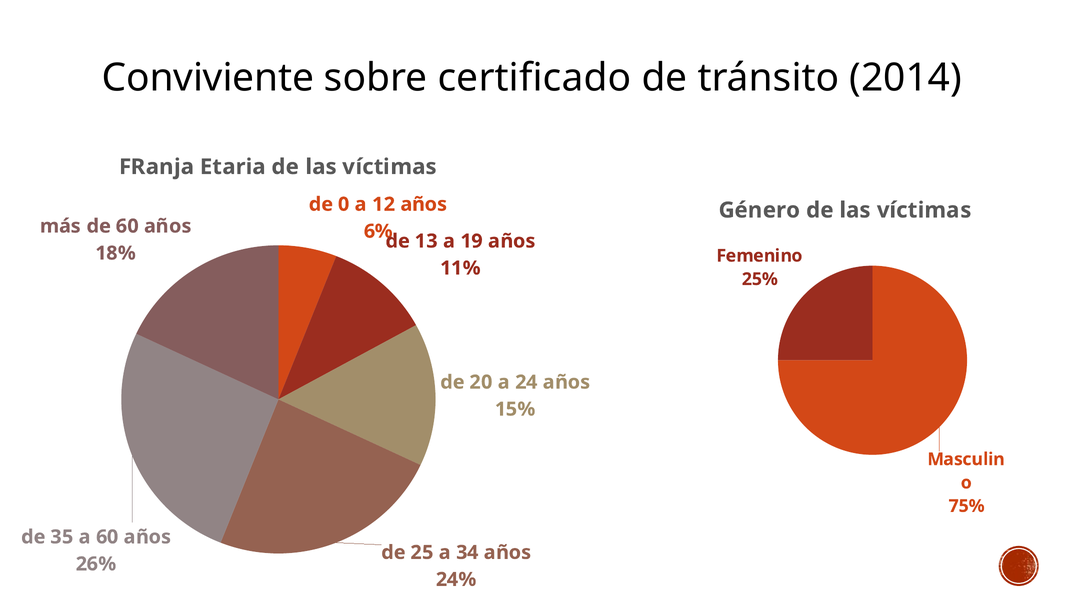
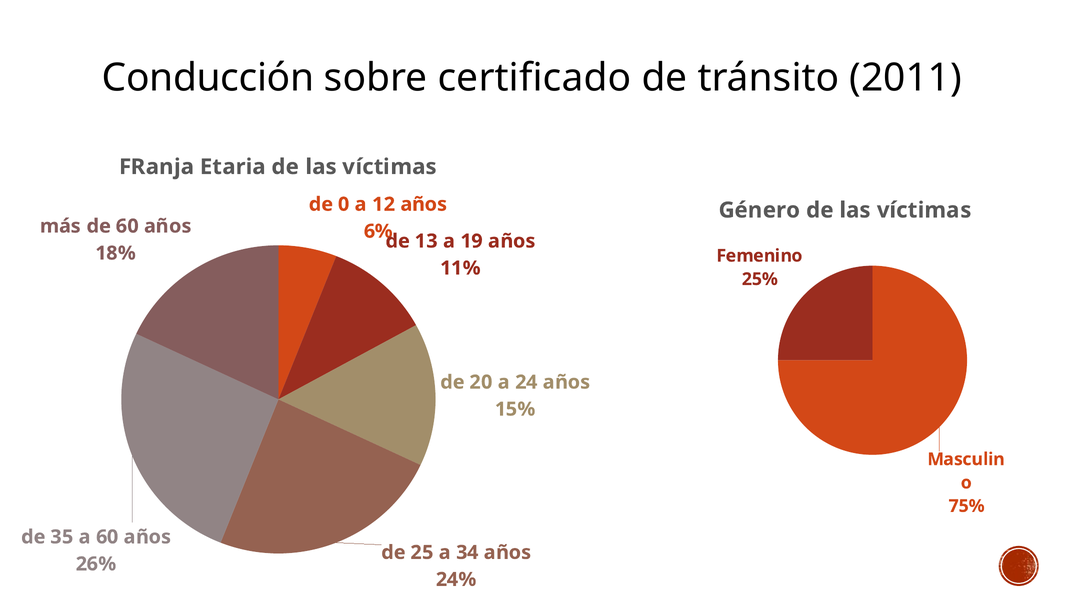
Conviviente: Conviviente -> Conducción
2014: 2014 -> 2011
